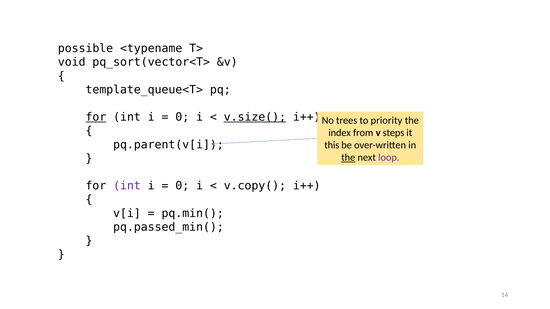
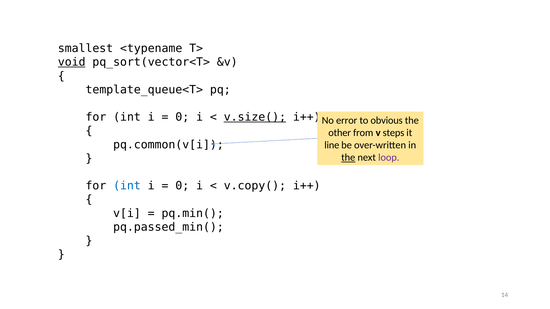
possible: possible -> smallest
void underline: none -> present
for at (96, 117) underline: present -> none
trees: trees -> error
priority: priority -> obvious
index: index -> other
pq.parent(v[i: pq.parent(v[i -> pq.common(v[i
this: this -> line
int at (127, 186) colour: purple -> blue
